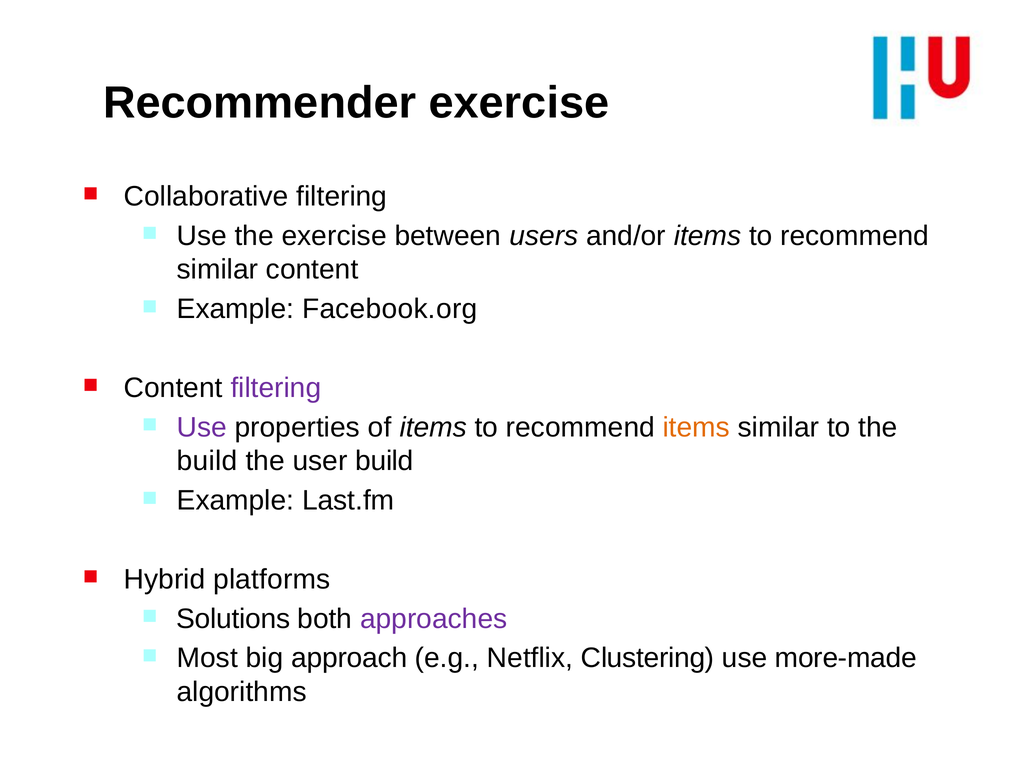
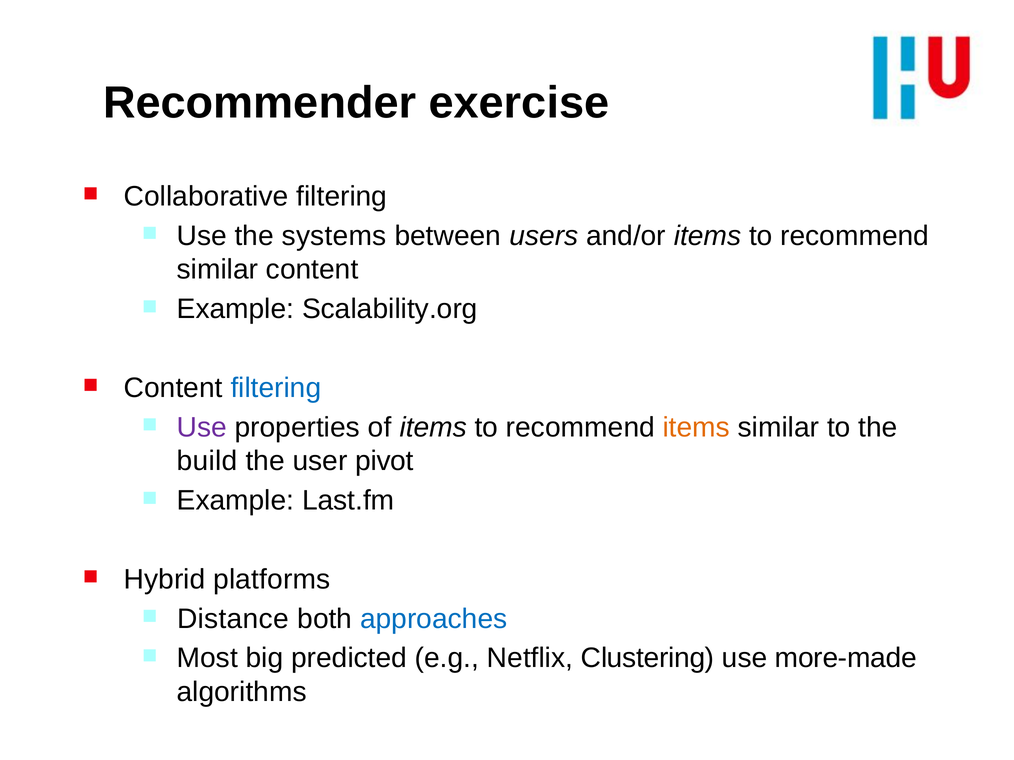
the exercise: exercise -> systems
Facebook.org: Facebook.org -> Scalability.org
filtering at (276, 388) colour: purple -> blue
user build: build -> pivot
Solutions: Solutions -> Distance
approaches colour: purple -> blue
approach: approach -> predicted
